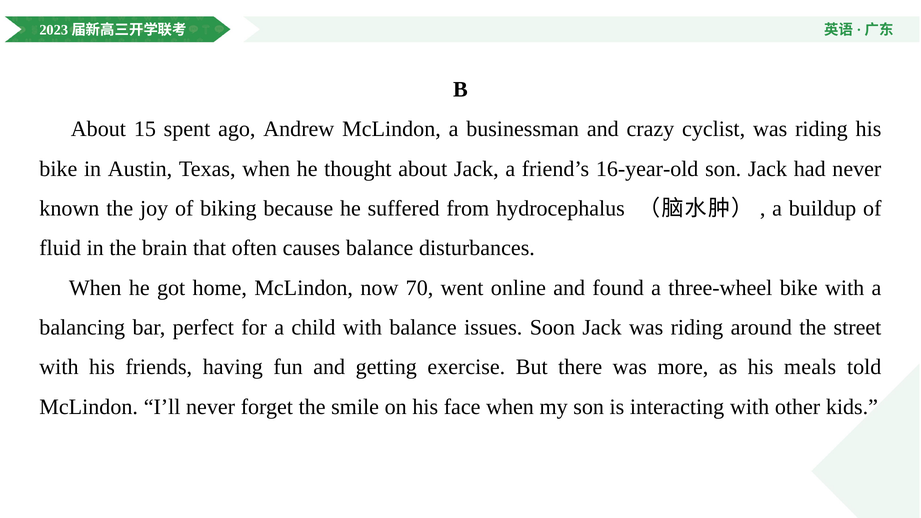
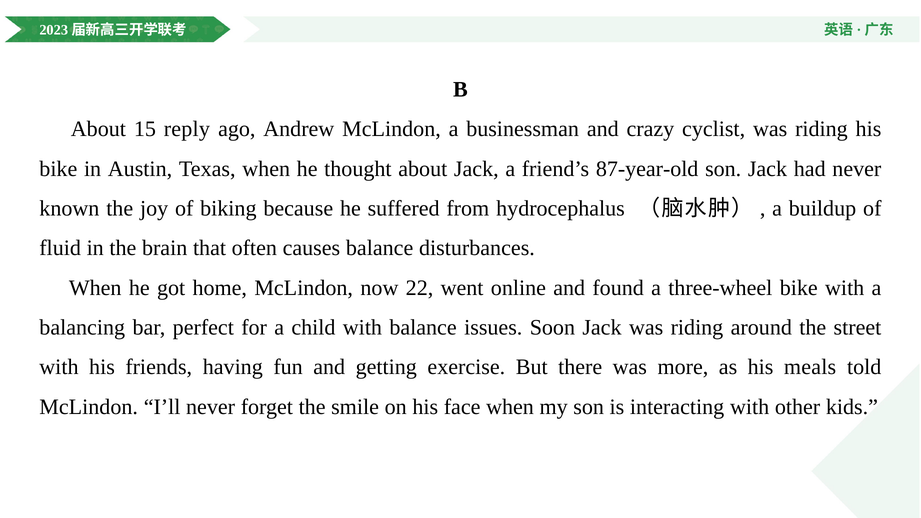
spent: spent -> reply
16-year-old: 16-year-old -> 87-year-old
70: 70 -> 22
